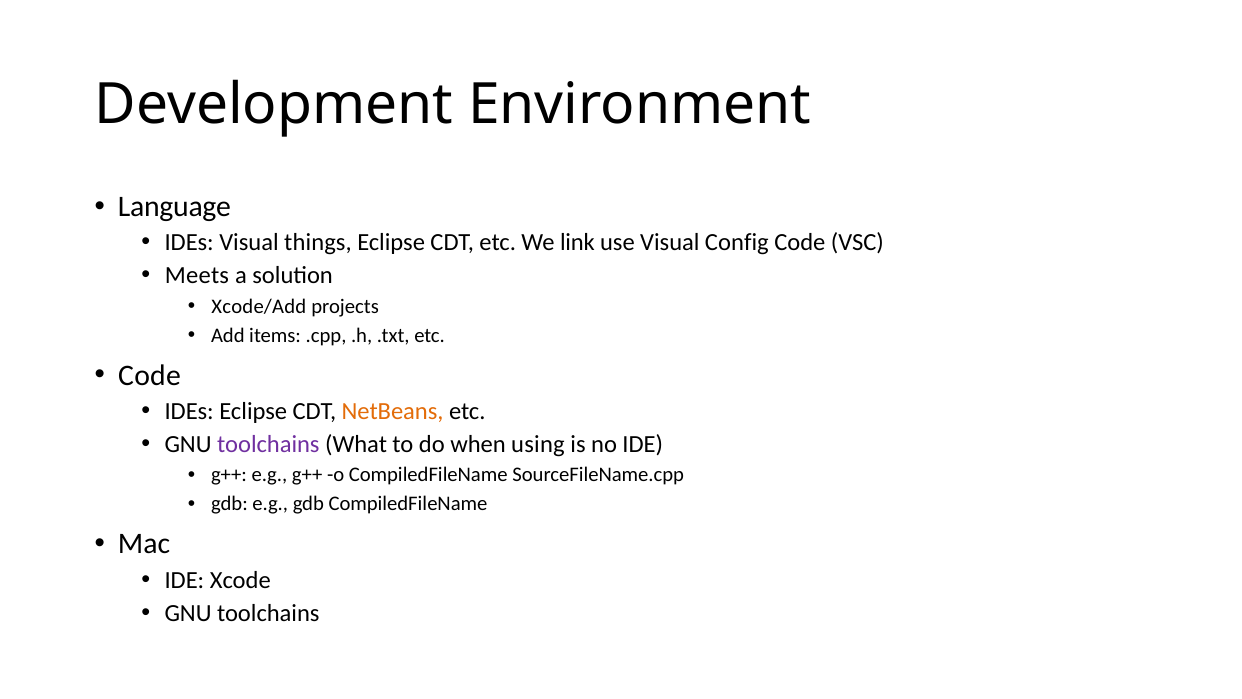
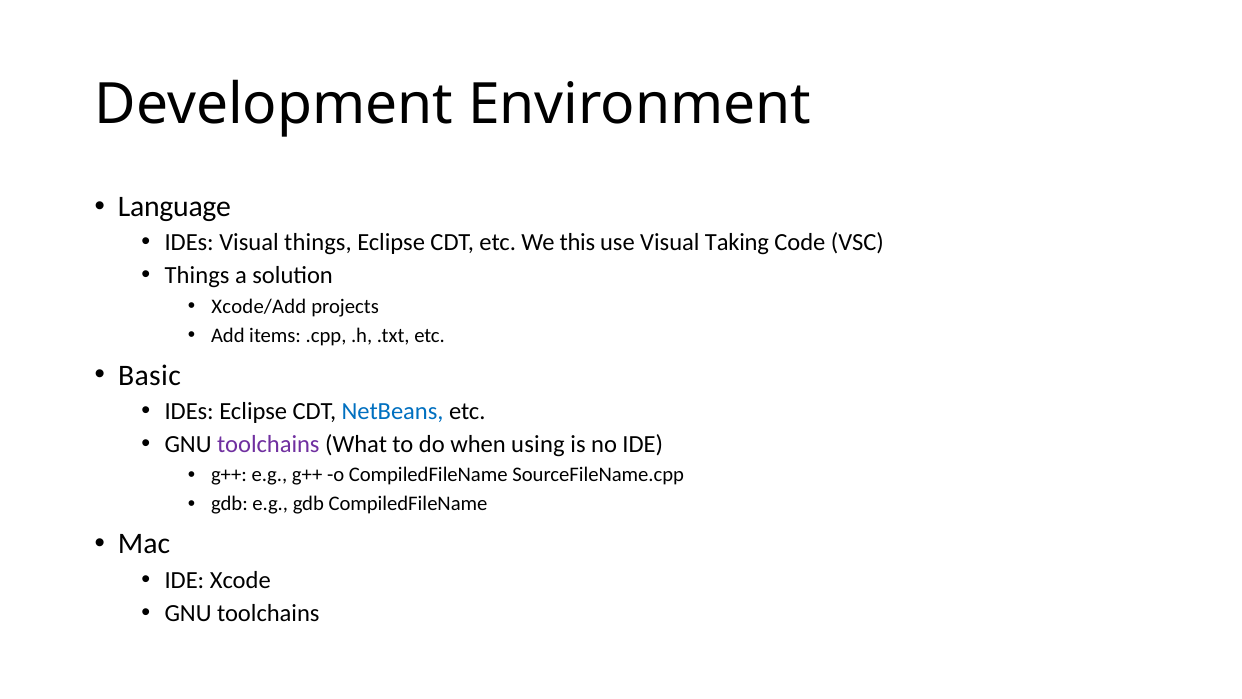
link: link -> this
Config: Config -> Taking
Meets at (197, 275): Meets -> Things
Code at (150, 375): Code -> Basic
NetBeans colour: orange -> blue
